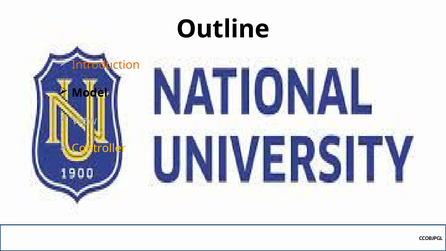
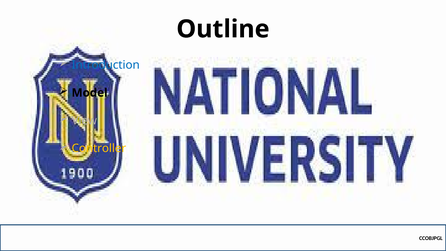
Introduction colour: orange -> blue
